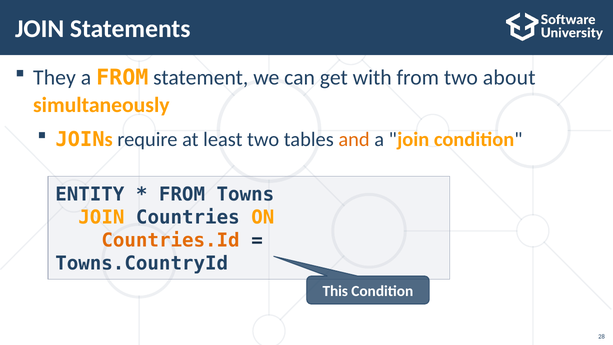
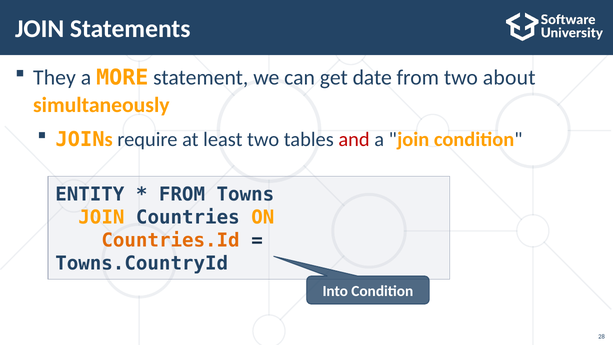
a FROM: FROM -> MORE
with: with -> date
and colour: orange -> red
This: This -> Into
